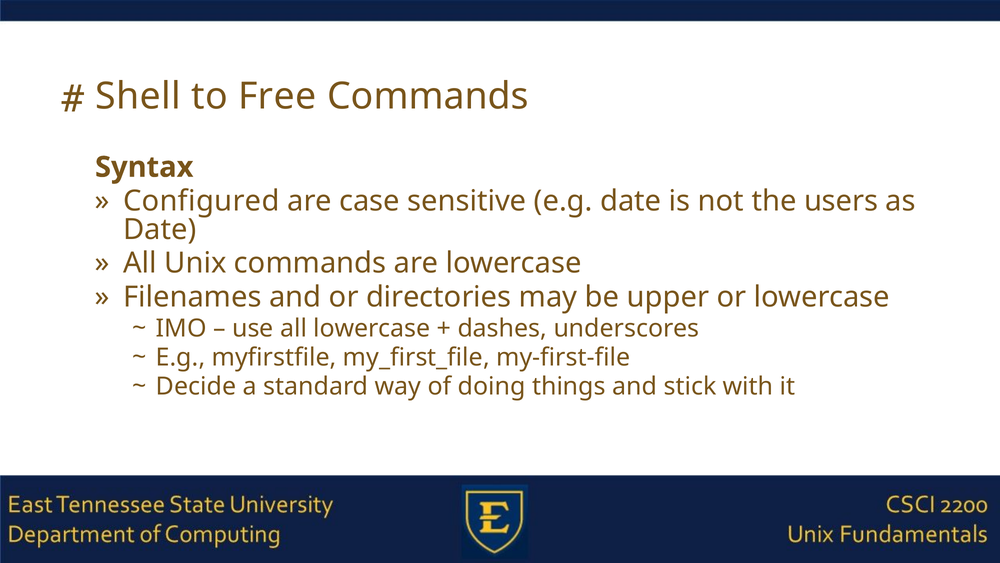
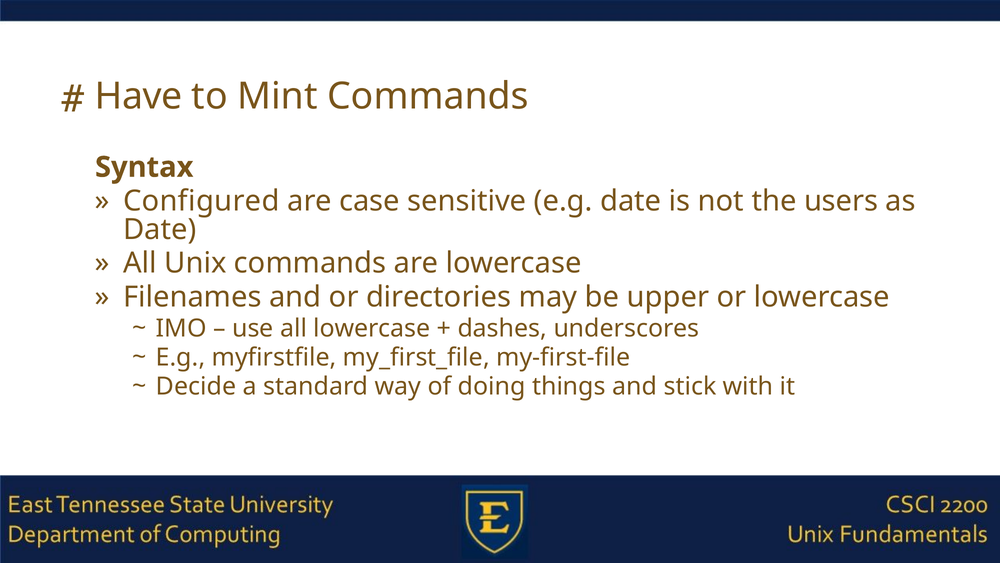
Shell: Shell -> Have
Free: Free -> Mint
